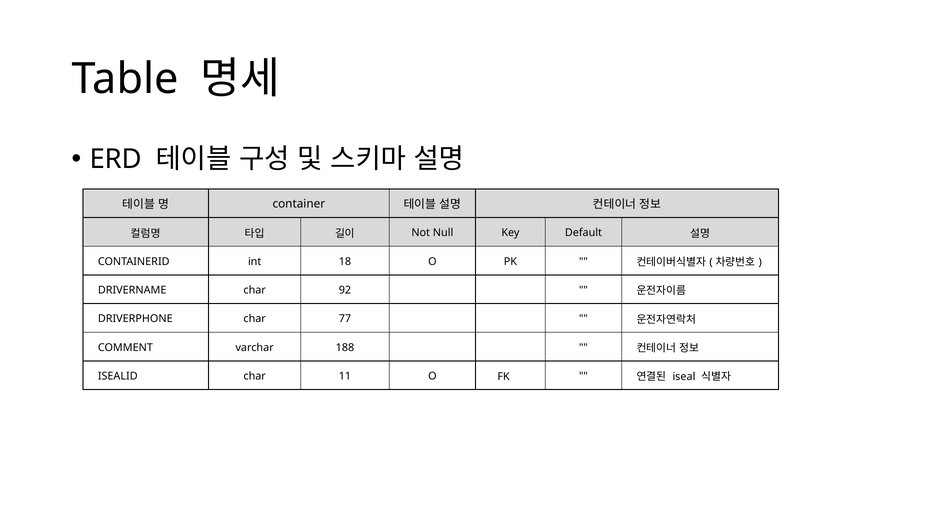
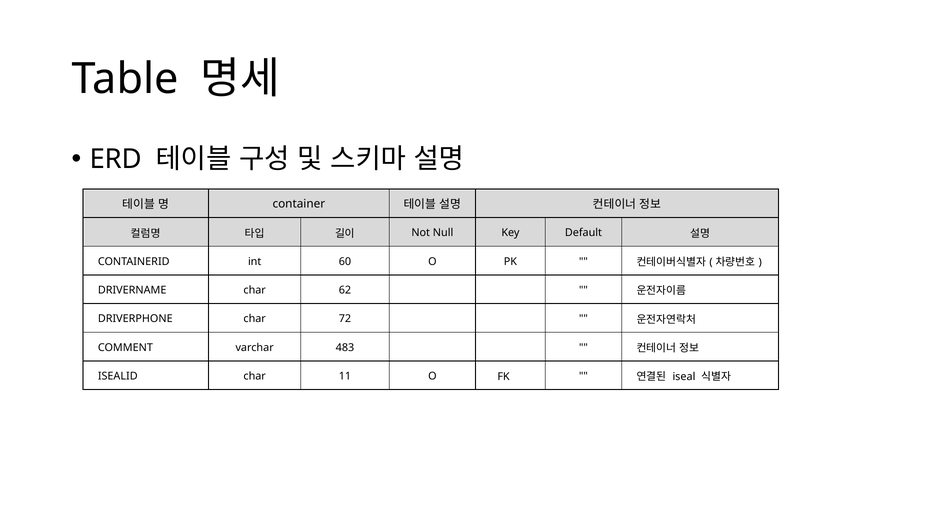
18: 18 -> 60
92: 92 -> 62
77: 77 -> 72
188: 188 -> 483
